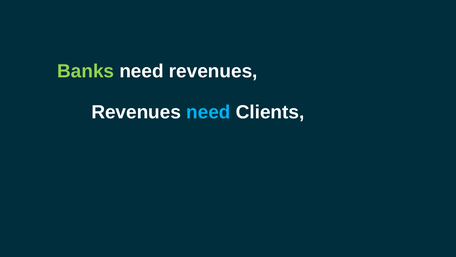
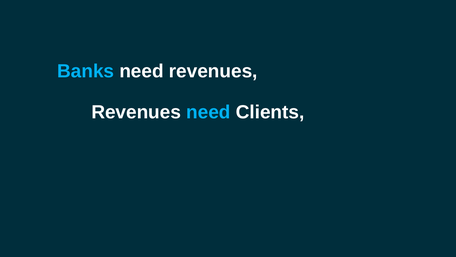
Banks colour: light green -> light blue
